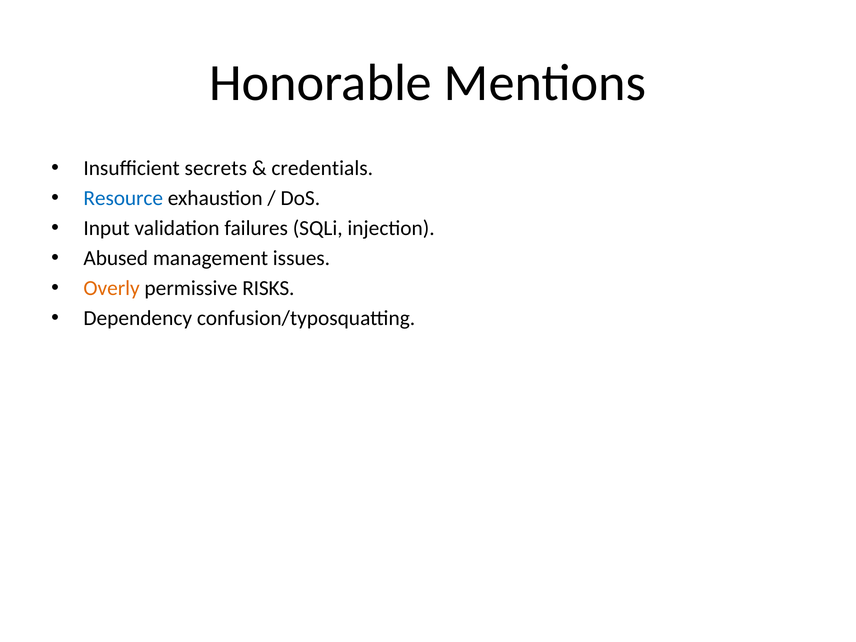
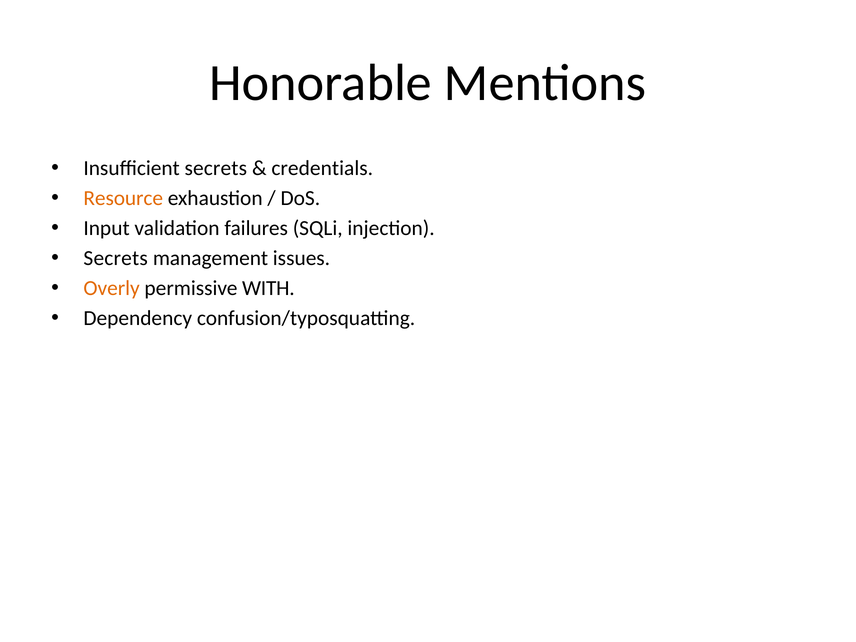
Resource colour: blue -> orange
Abused at (116, 258): Abused -> Secrets
RISKS: RISKS -> WITH
